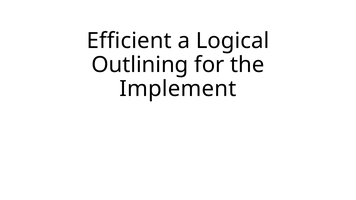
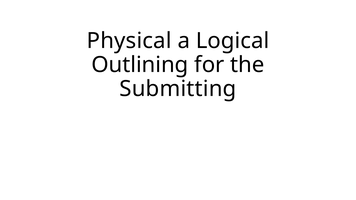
Efficient: Efficient -> Physical
Implement: Implement -> Submitting
